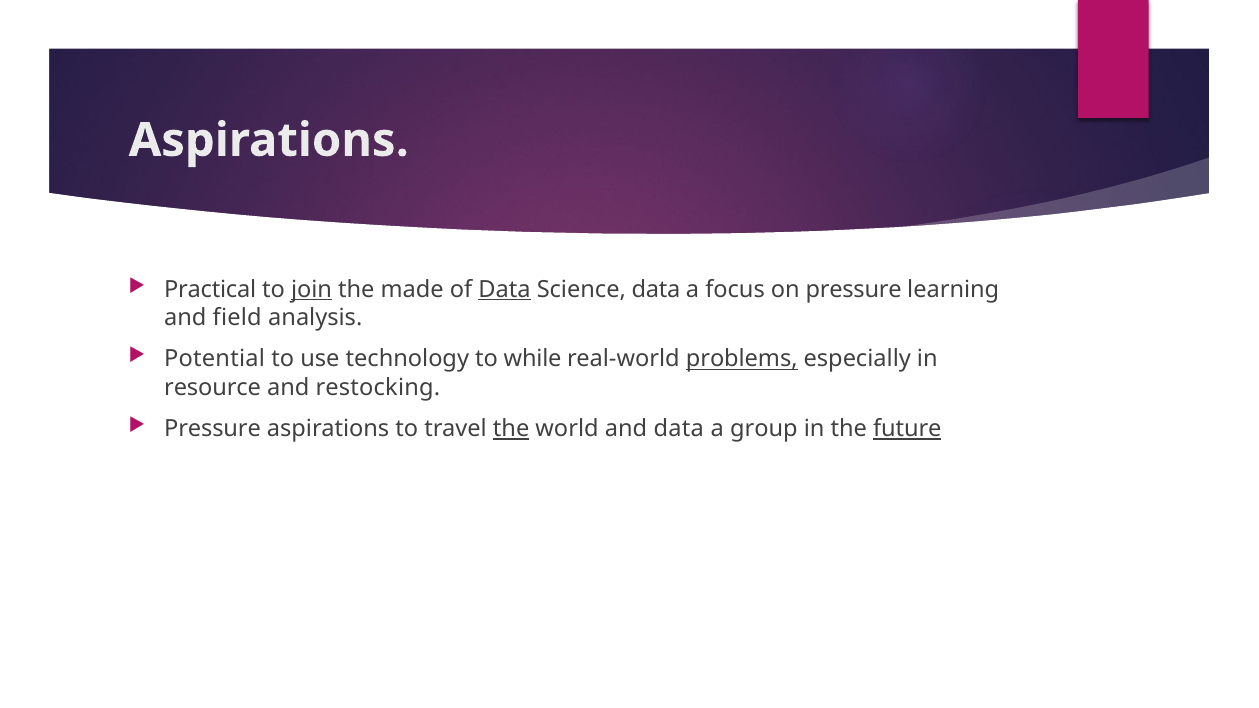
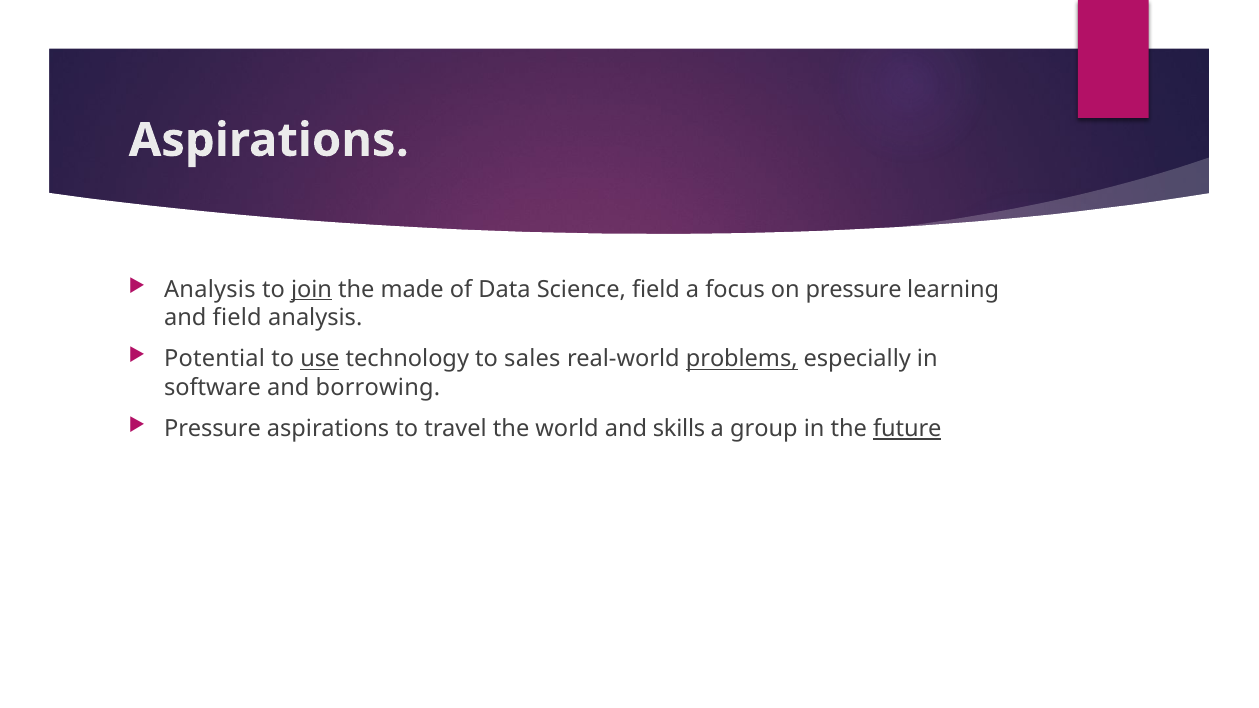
Practical at (210, 289): Practical -> Analysis
Data at (504, 289) underline: present -> none
Science data: data -> field
use underline: none -> present
while: while -> sales
resource: resource -> software
restocking: restocking -> borrowing
the at (511, 429) underline: present -> none
and data: data -> skills
